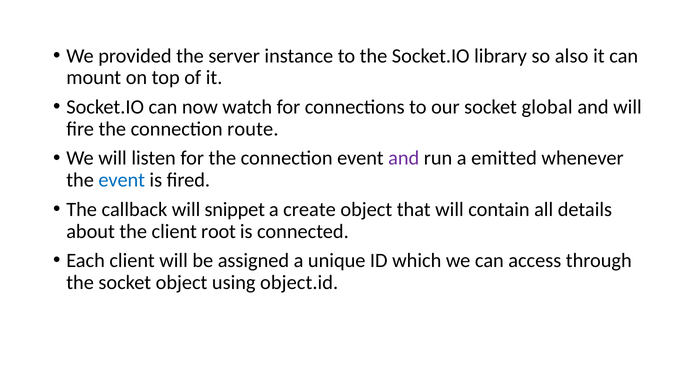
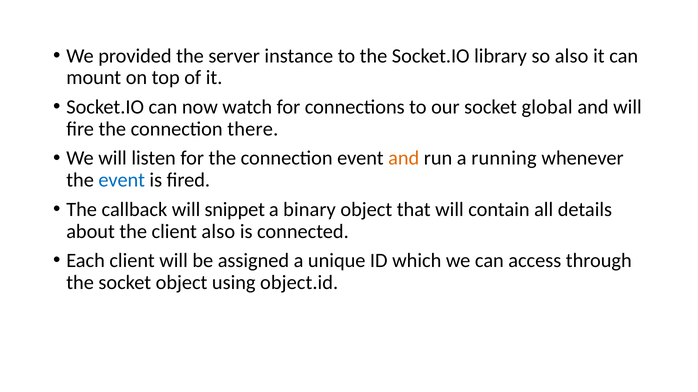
route: route -> there
and at (404, 158) colour: purple -> orange
emitted: emitted -> running
create: create -> binary
client root: root -> also
